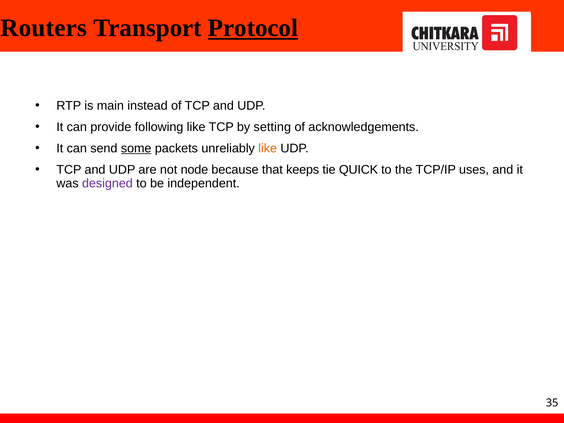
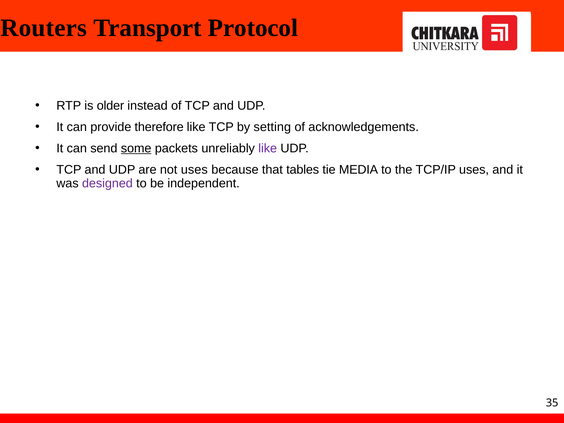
Protocol underline: present -> none
main: main -> older
following: following -> therefore
like at (268, 148) colour: orange -> purple
not node: node -> uses
keeps: keeps -> tables
QUICK: QUICK -> MEDIA
